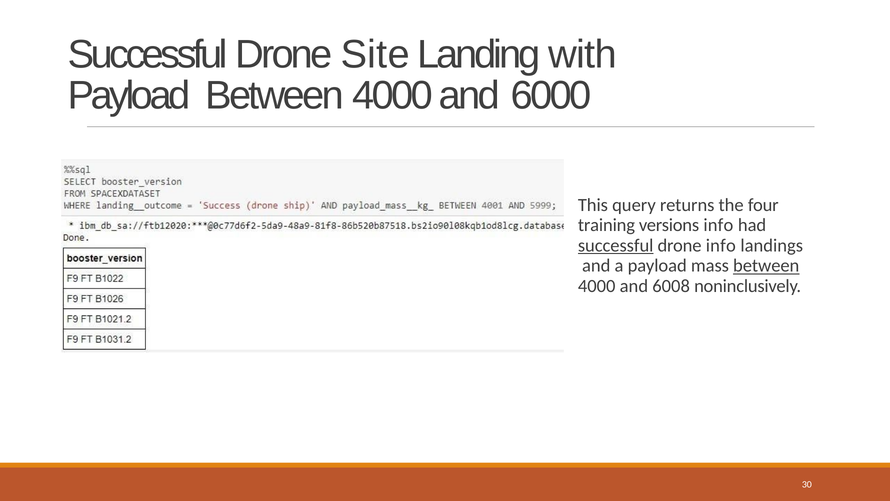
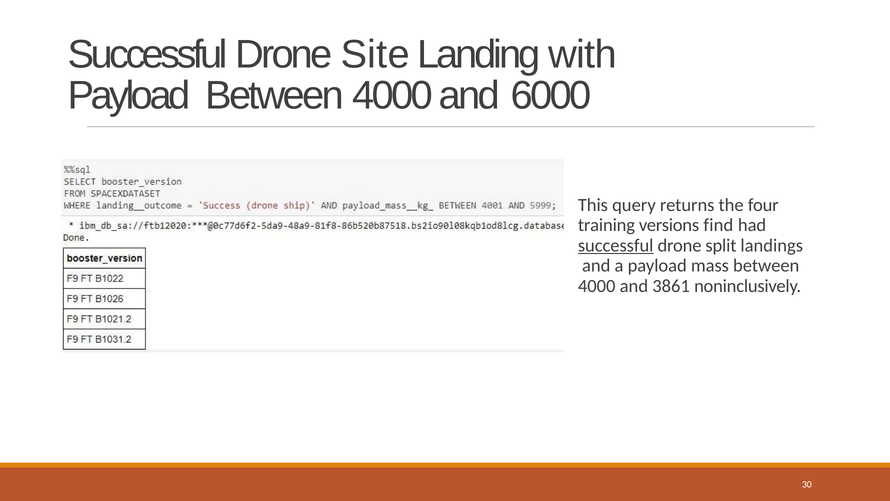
versions info: info -> find
drone info: info -> split
between at (766, 266) underline: present -> none
6008: 6008 -> 3861
